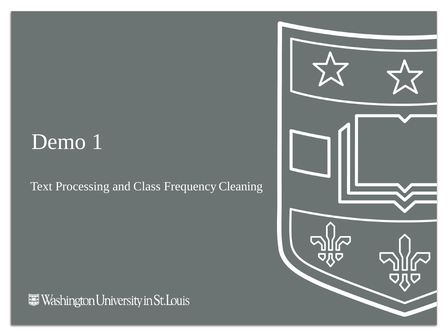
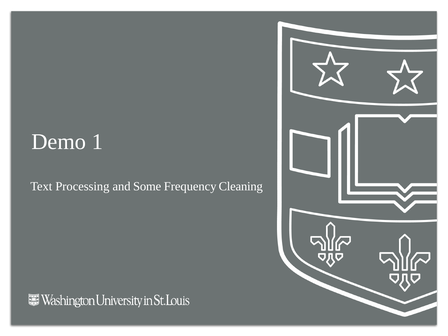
Class: Class -> Some
